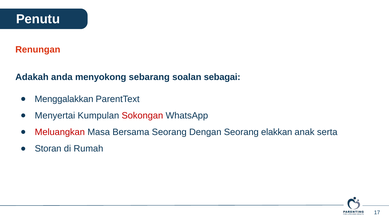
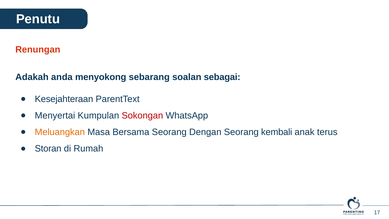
Menggalakkan: Menggalakkan -> Kesejahteraan
Meluangkan colour: red -> orange
elakkan: elakkan -> kembali
serta: serta -> terus
